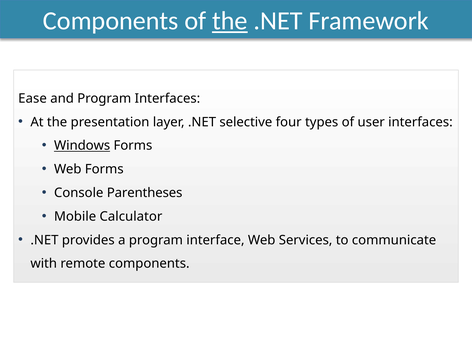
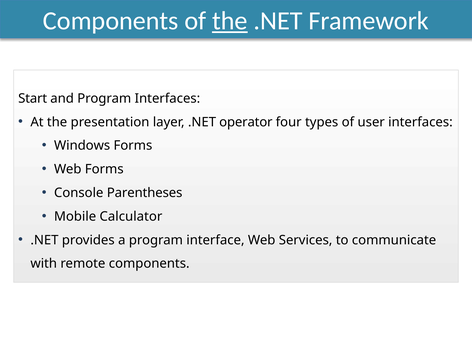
Ease: Ease -> Start
selective: selective -> operator
Windows underline: present -> none
